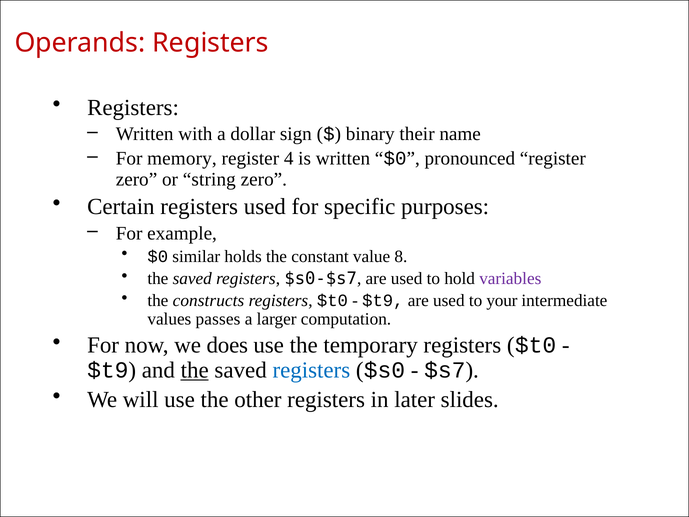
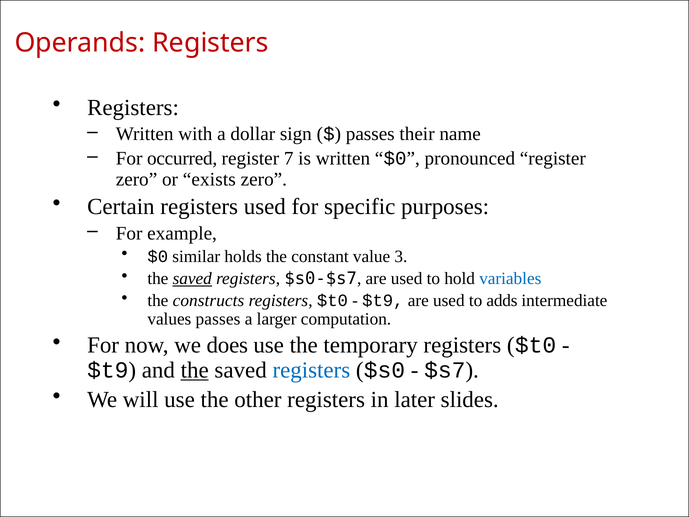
binary at (370, 134): binary -> passes
memory: memory -> occurred
4: 4 -> 7
string: string -> exists
8: 8 -> 3
saved at (192, 278) underline: none -> present
variables colour: purple -> blue
your: your -> adds
